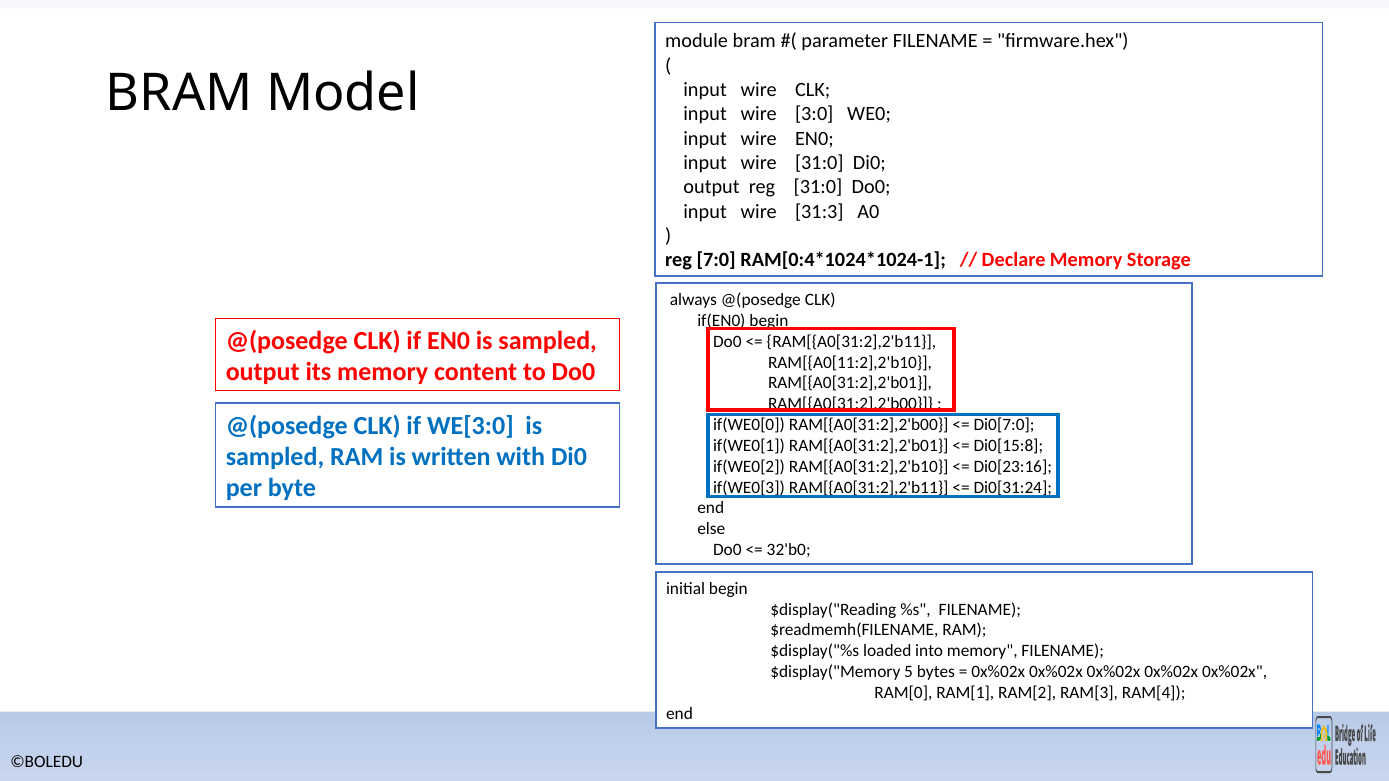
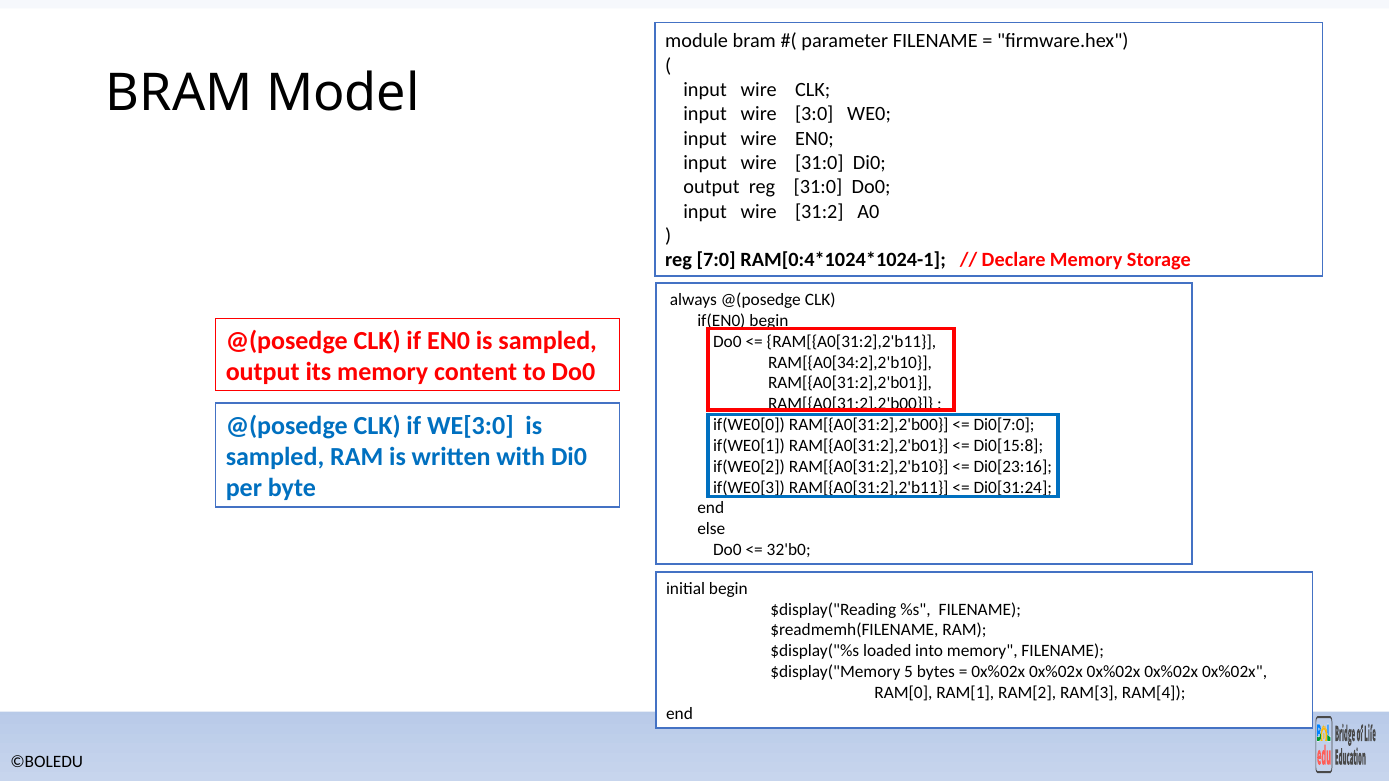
31:3: 31:3 -> 31:2
RAM[{A0[11:2],2'b10: RAM[{A0[11:2],2'b10 -> RAM[{A0[34:2],2'b10
